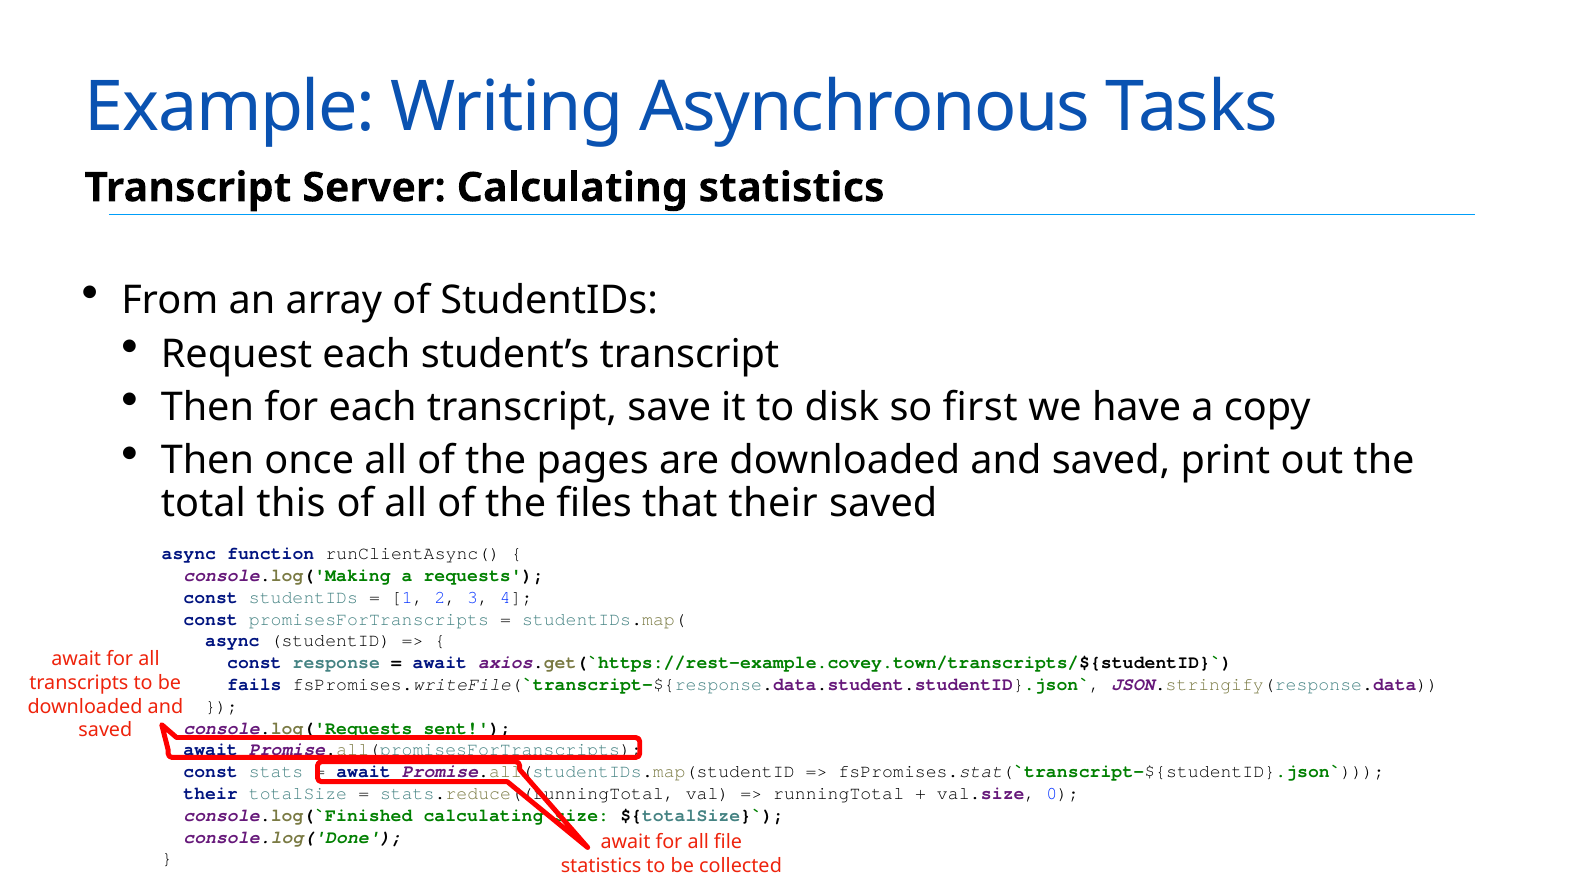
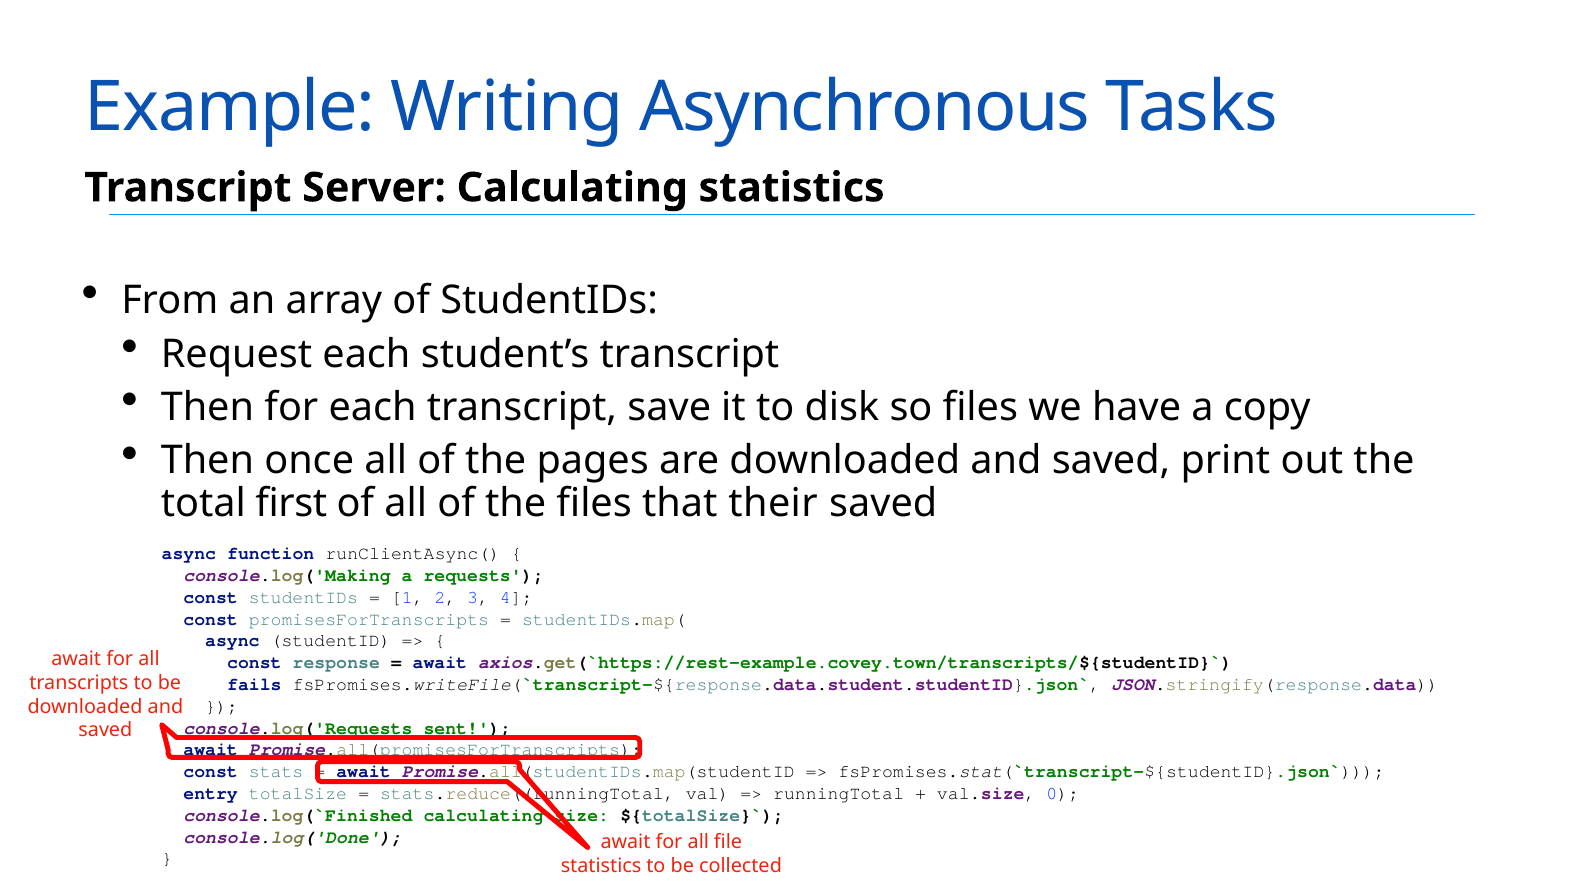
so first: first -> files
this: this -> first
their at (211, 793): their -> entry
